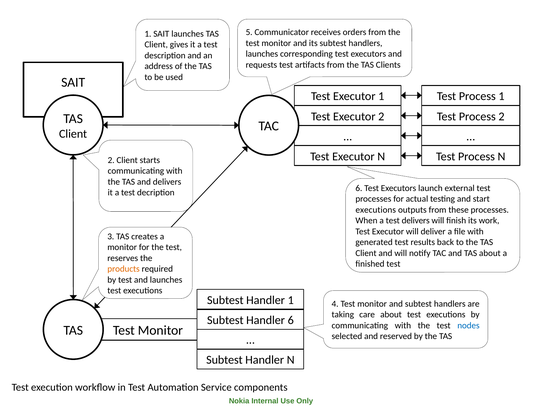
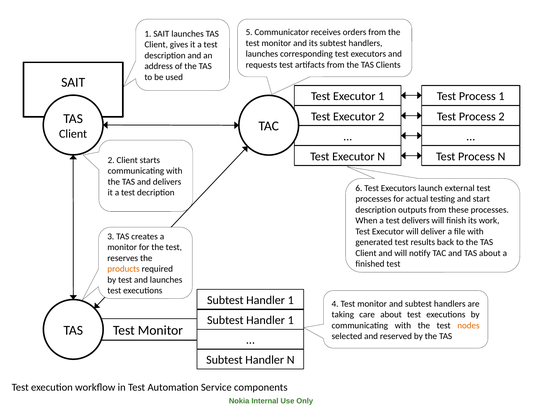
executions at (376, 210): executions -> description
6 at (291, 321): 6 -> 1
nodes colour: blue -> orange
